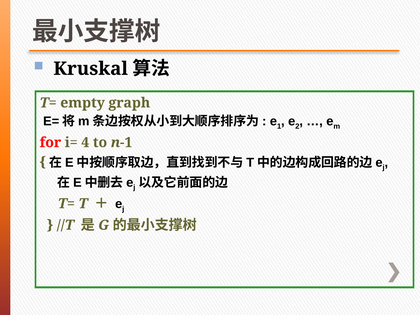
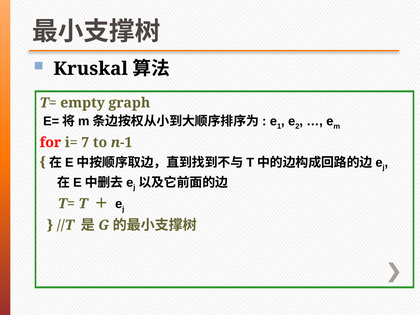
4: 4 -> 7
